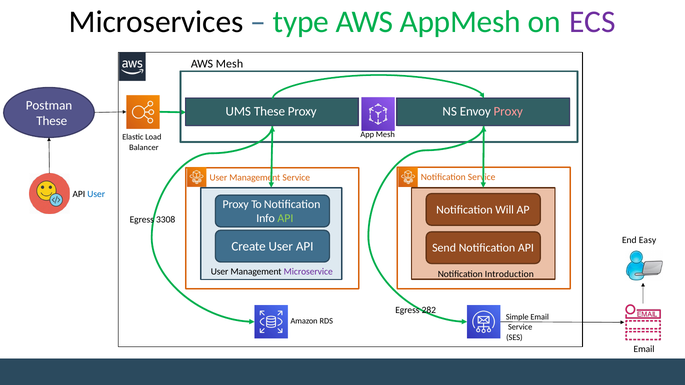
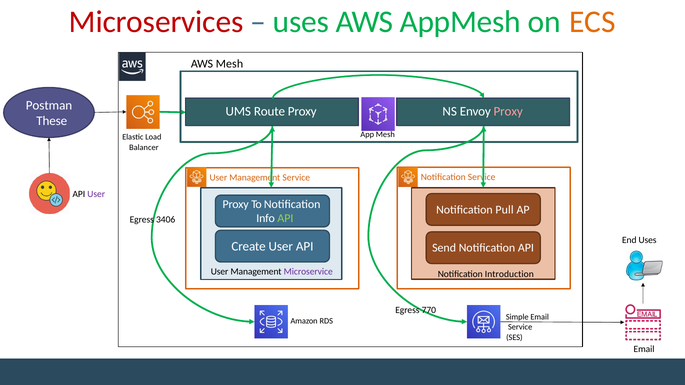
Microservices colour: black -> red
type at (301, 22): type -> uses
ECS colour: purple -> orange
UMS These: These -> Route
User at (96, 194) colour: blue -> purple
Will: Will -> Pull
3308: 3308 -> 3406
End Easy: Easy -> Uses
282: 282 -> 770
